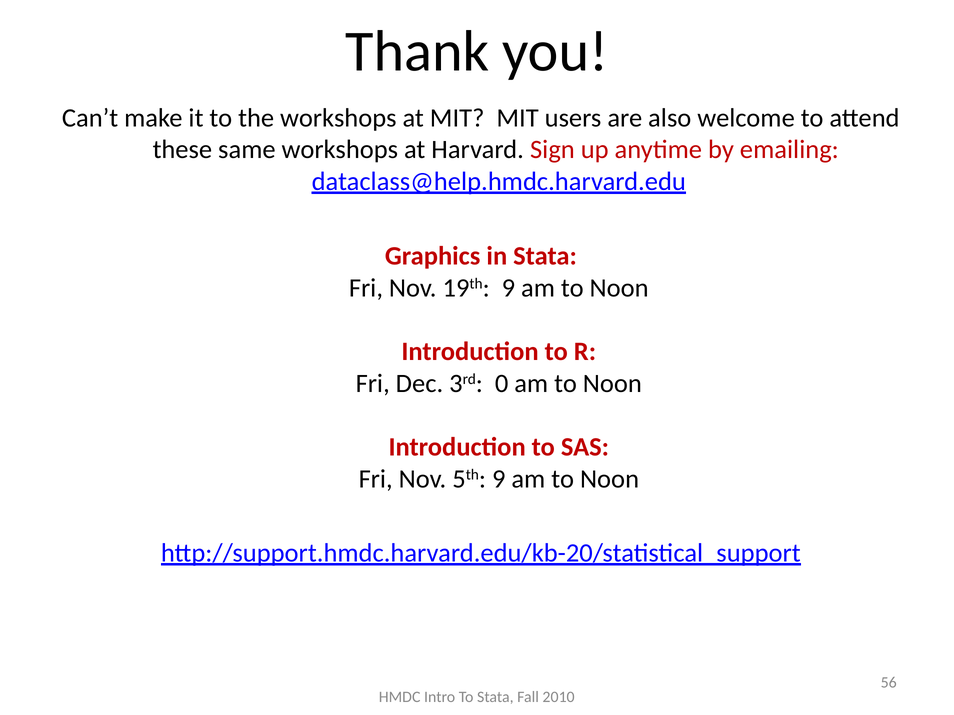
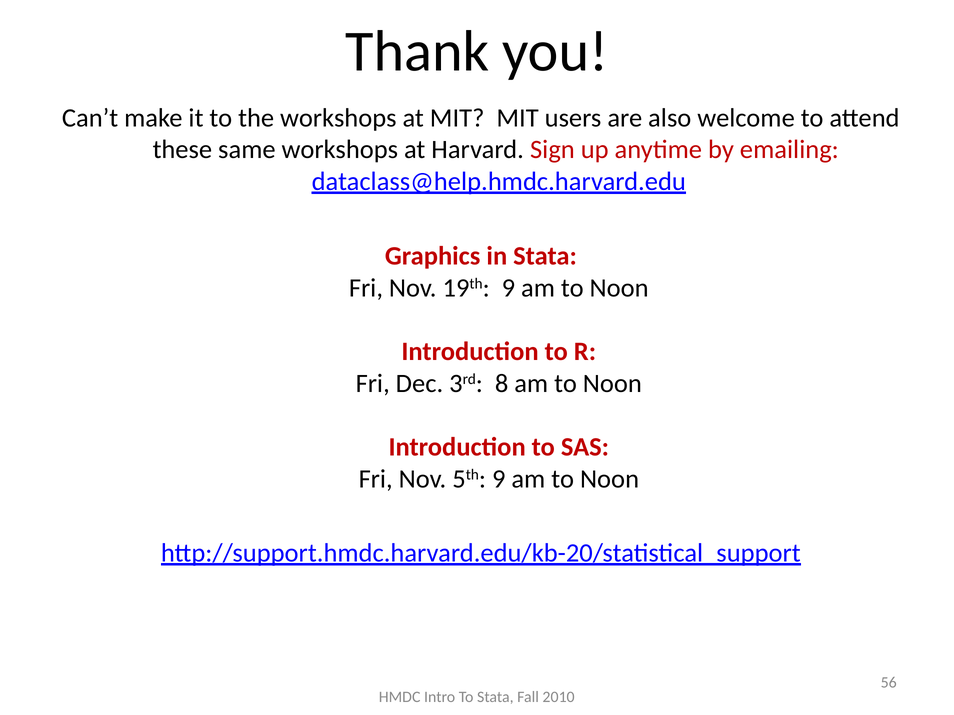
0: 0 -> 8
